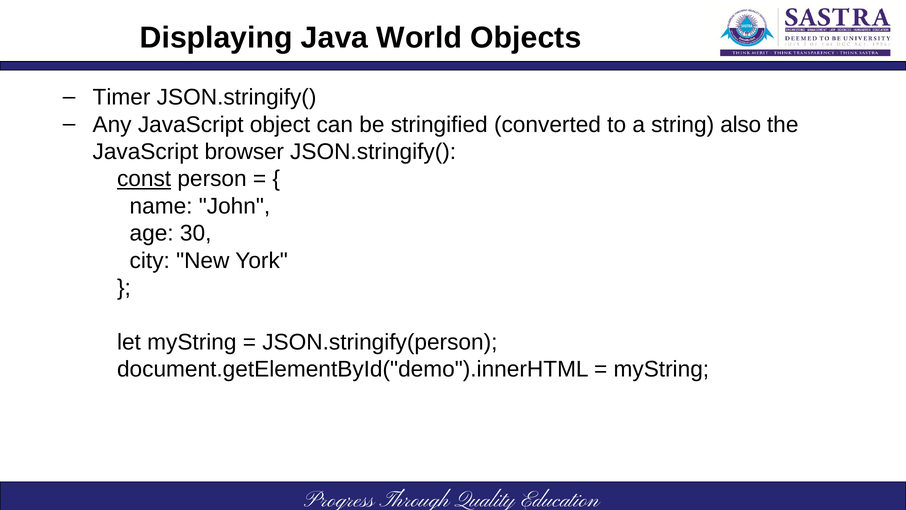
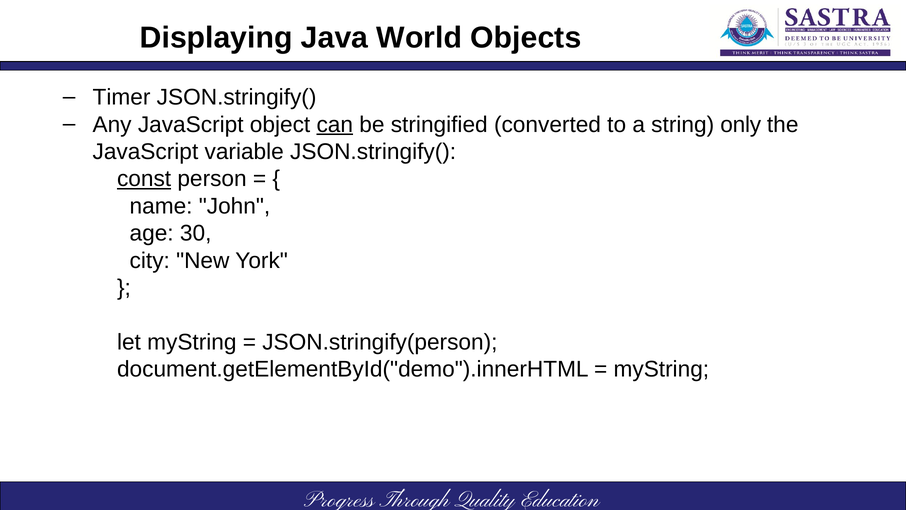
can underline: none -> present
also: also -> only
browser: browser -> variable
